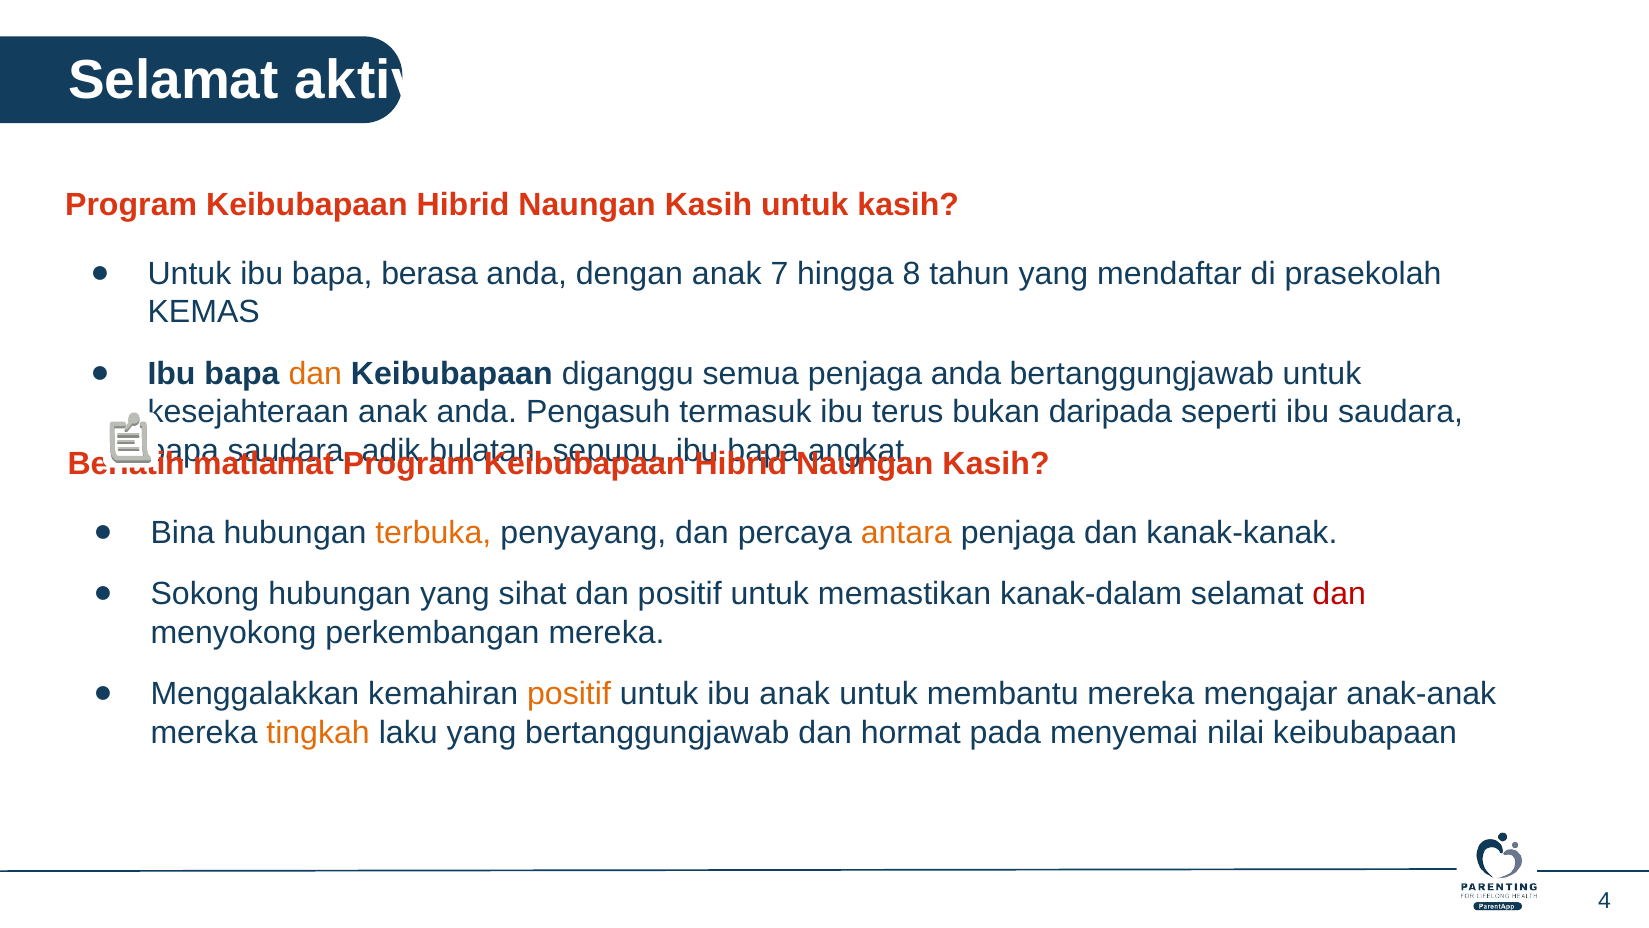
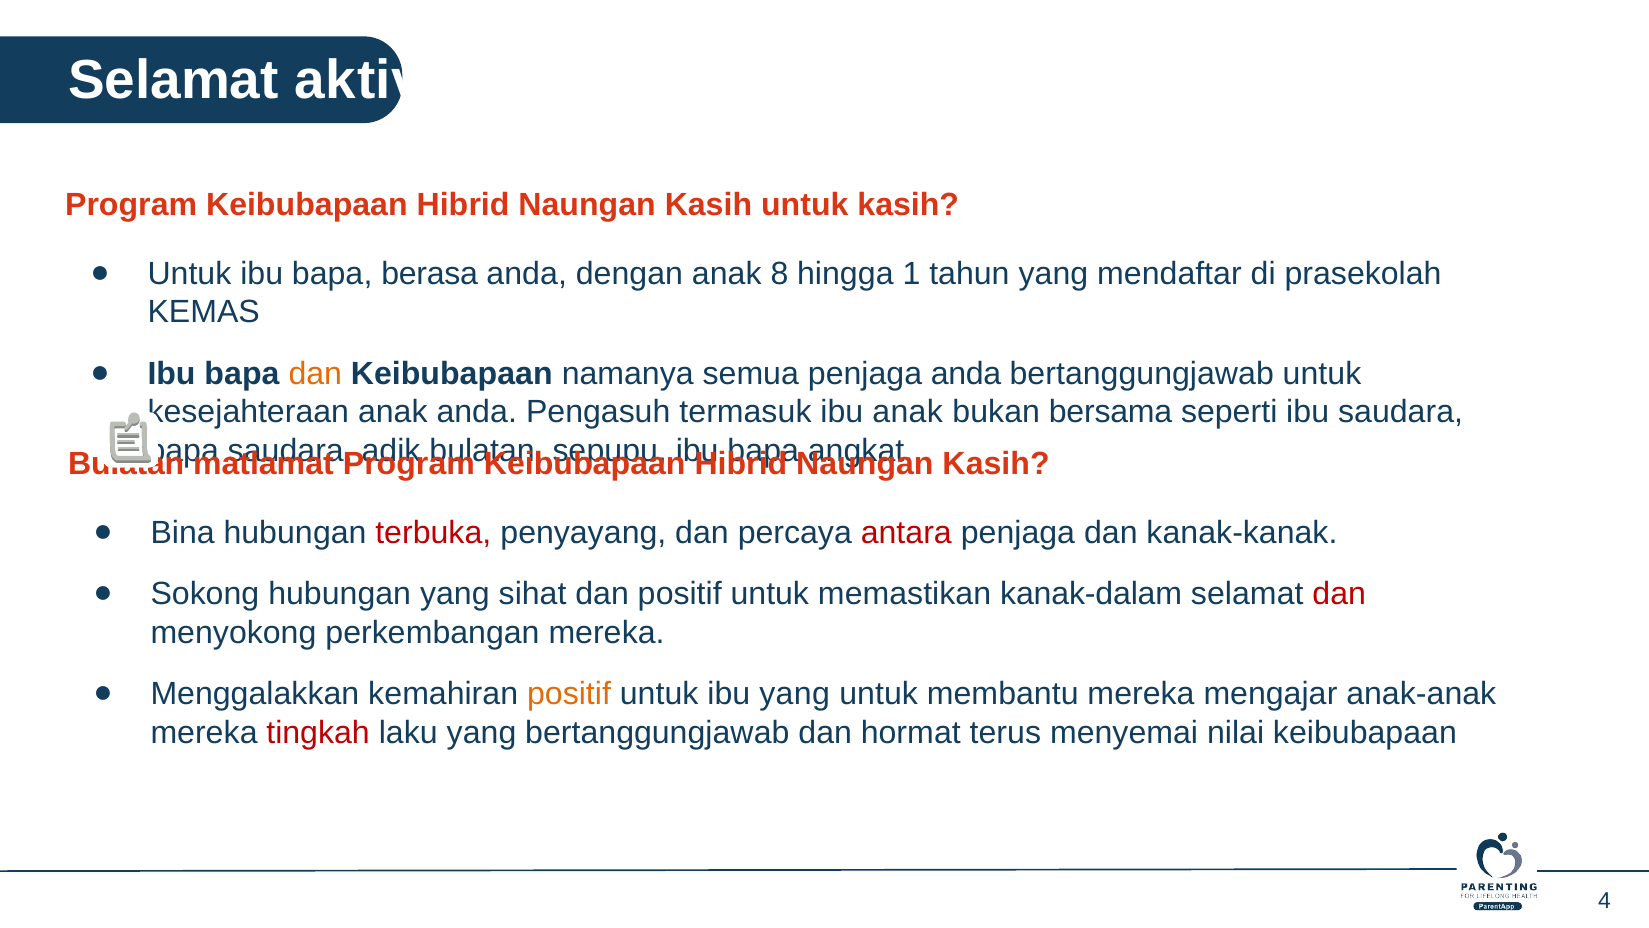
7: 7 -> 8
8: 8 -> 1
diganggu: diganggu -> namanya
ibu terus: terus -> anak
daripada: daripada -> bersama
Berlatih at (126, 464): Berlatih -> Bulatan
terbuka colour: orange -> red
antara colour: orange -> red
ibu anak: anak -> yang
tingkah colour: orange -> red
pada: pada -> terus
